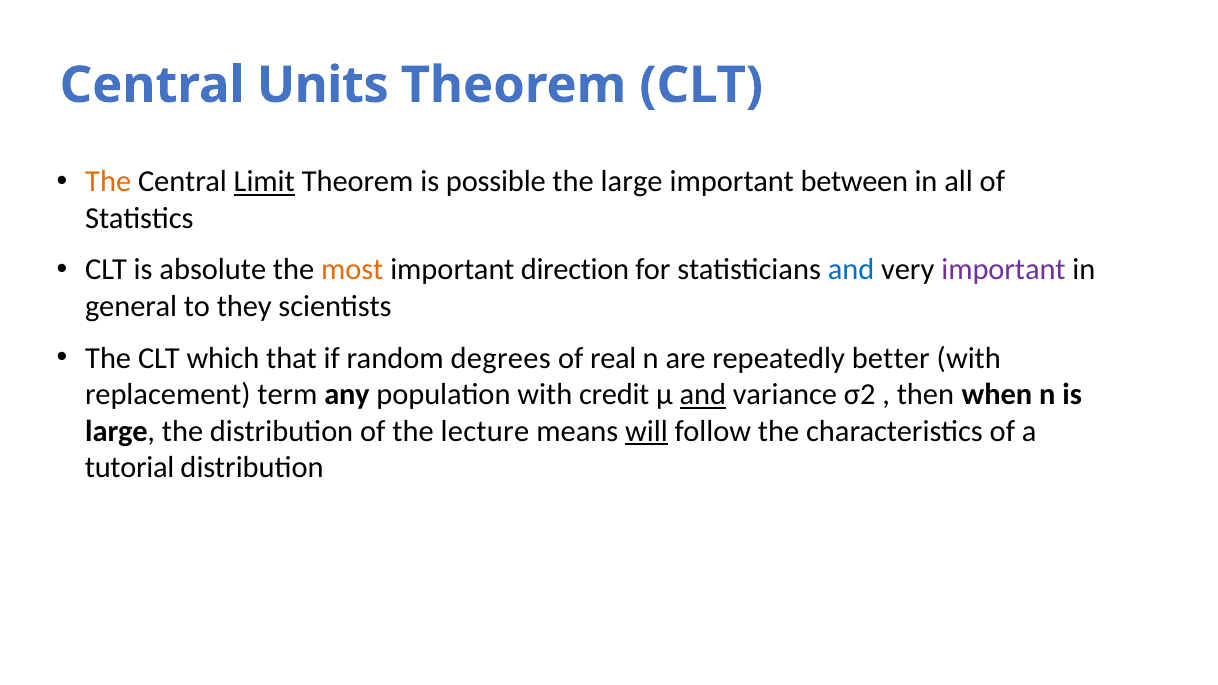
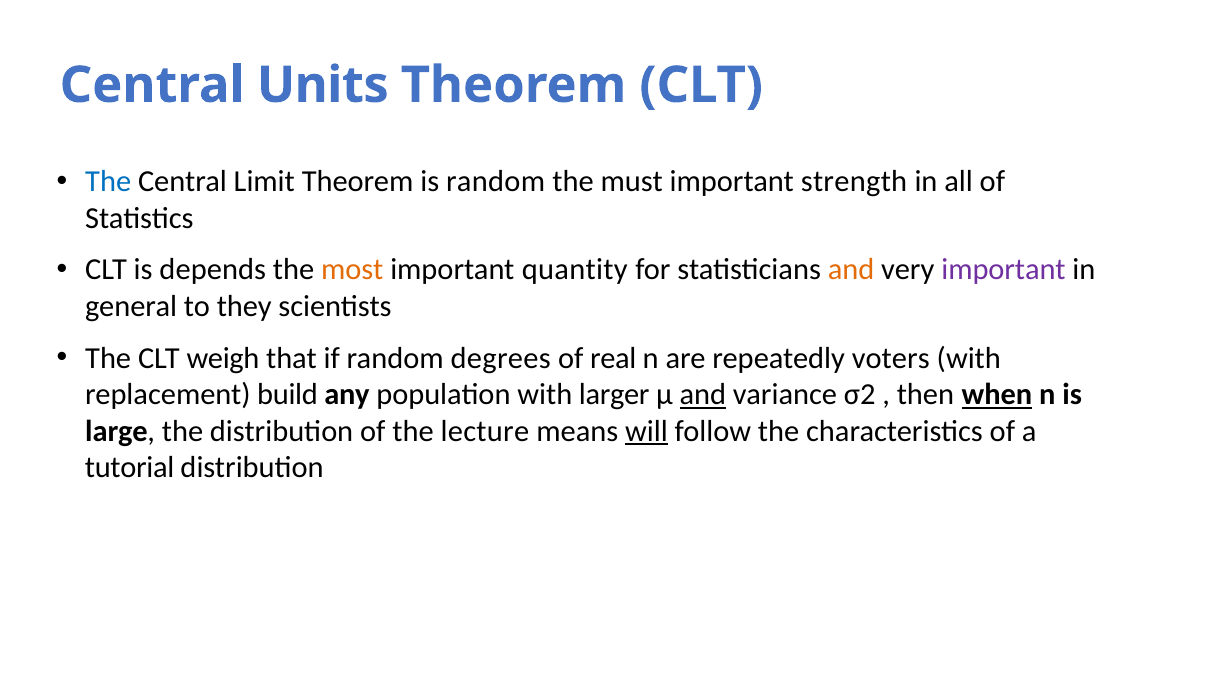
The at (108, 182) colour: orange -> blue
Limit underline: present -> none
is possible: possible -> random
the large: large -> must
between: between -> strength
absolute: absolute -> depends
direction: direction -> quantity
and at (851, 270) colour: blue -> orange
which: which -> weigh
better: better -> voters
term: term -> build
credit: credit -> larger
when underline: none -> present
